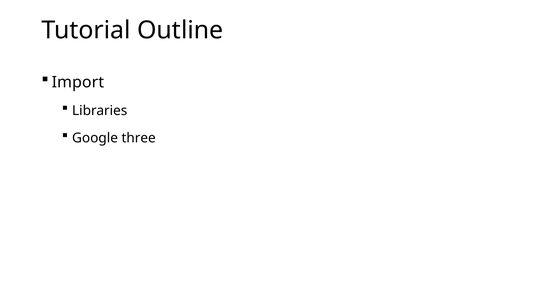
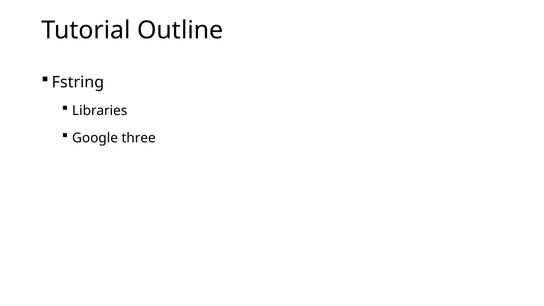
Import: Import -> Fstring
